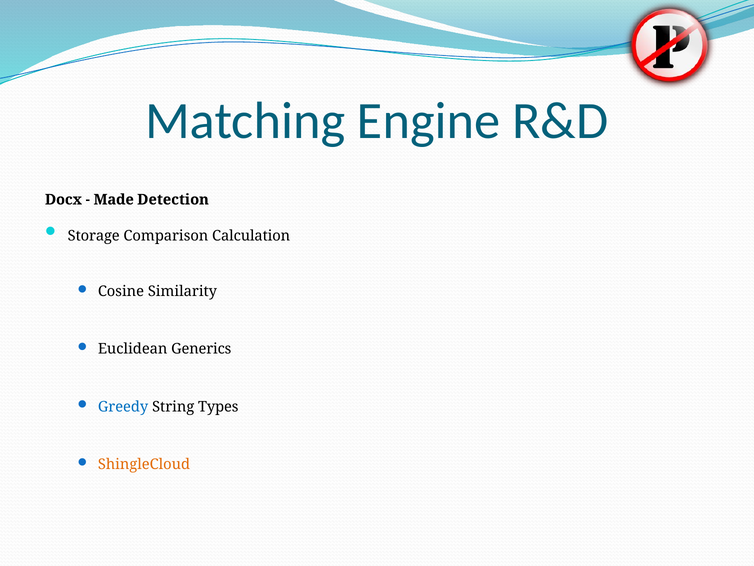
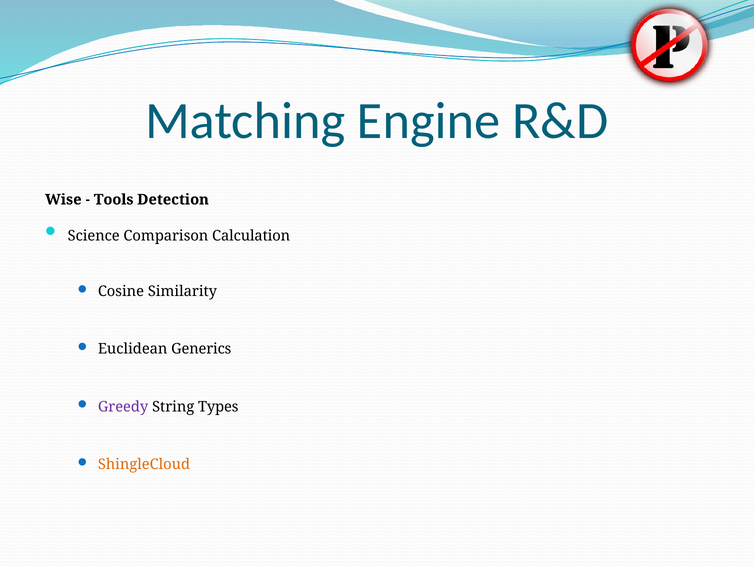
Docx: Docx -> Wise
Made: Made -> Tools
Storage: Storage -> Science
Greedy colour: blue -> purple
